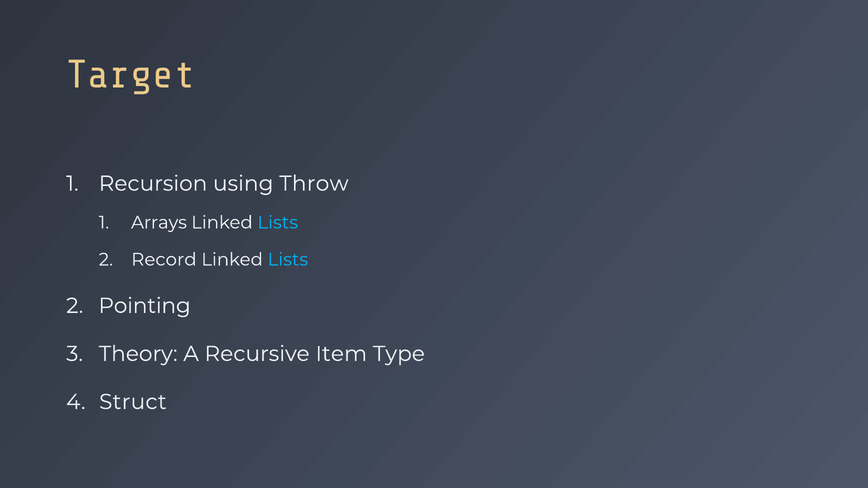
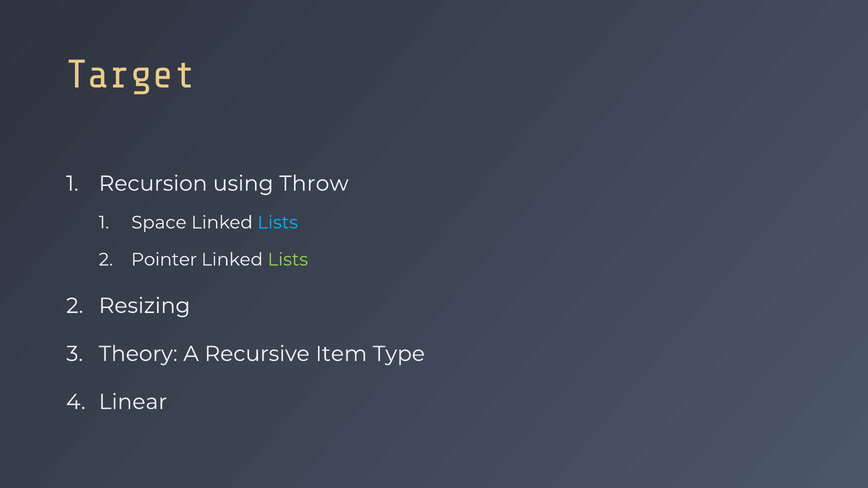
Arrays: Arrays -> Space
Record: Record -> Pointer
Lists at (288, 260) colour: light blue -> light green
Pointing: Pointing -> Resizing
Struct: Struct -> Linear
